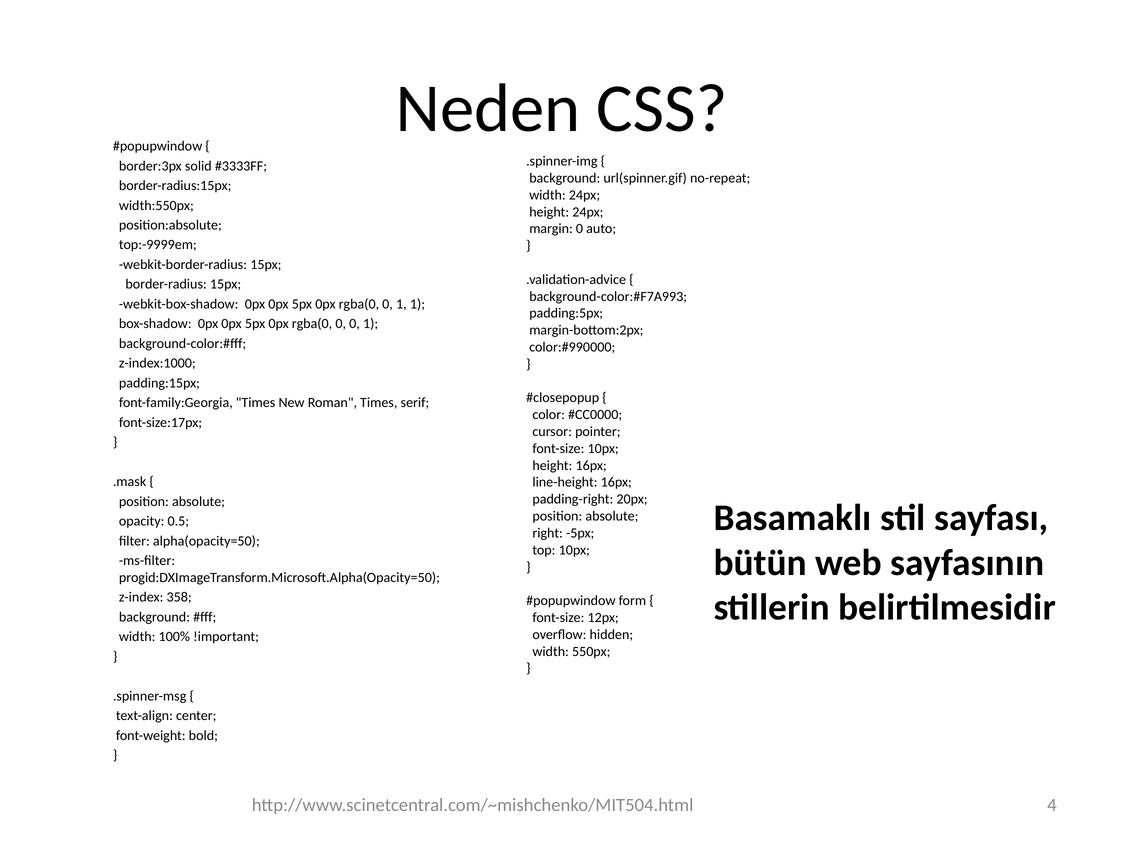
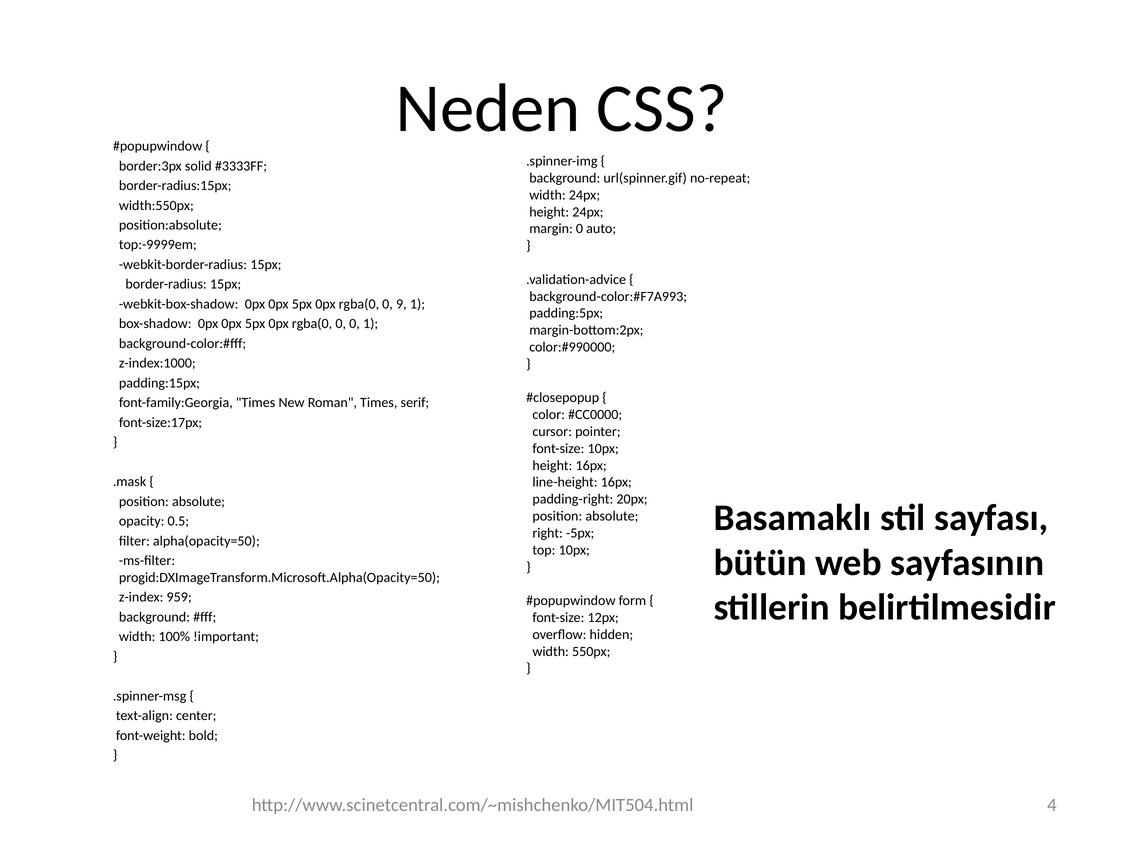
rgba(0 0 1: 1 -> 9
358: 358 -> 959
